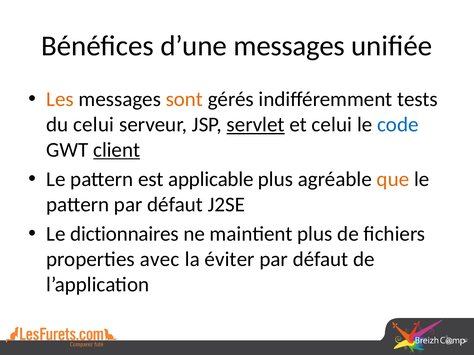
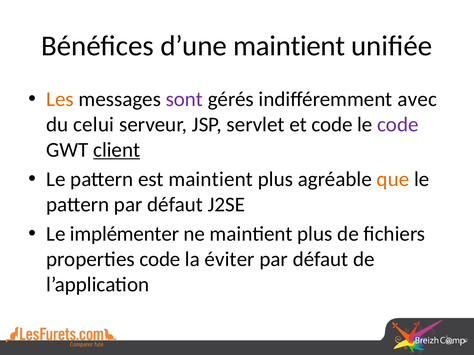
d’une messages: messages -> maintient
sont colour: orange -> purple
tests: tests -> avec
servlet underline: present -> none
et celui: celui -> code
code at (398, 125) colour: blue -> purple
est applicable: applicable -> maintient
dictionnaires: dictionnaires -> implémenter
properties avec: avec -> code
